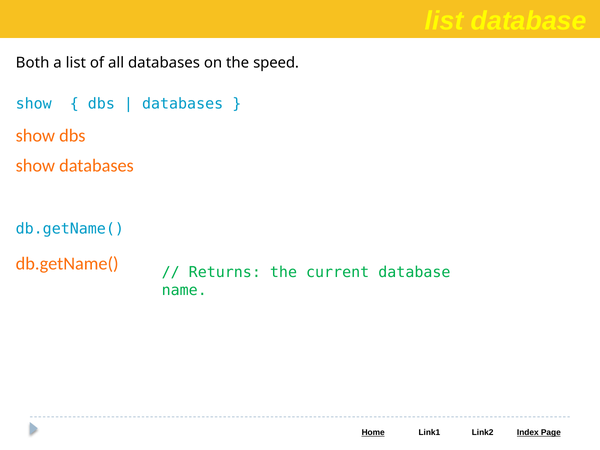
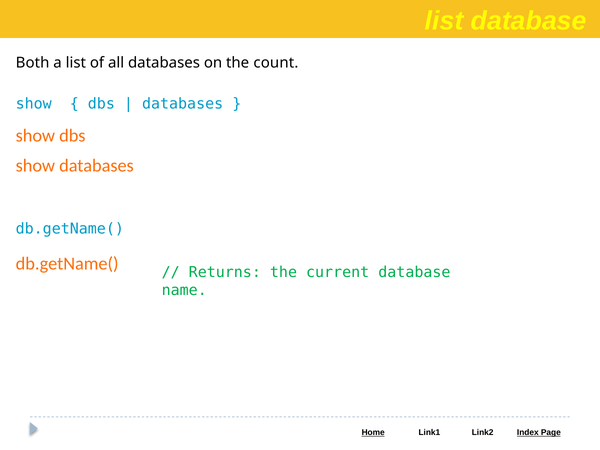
speed: speed -> count
